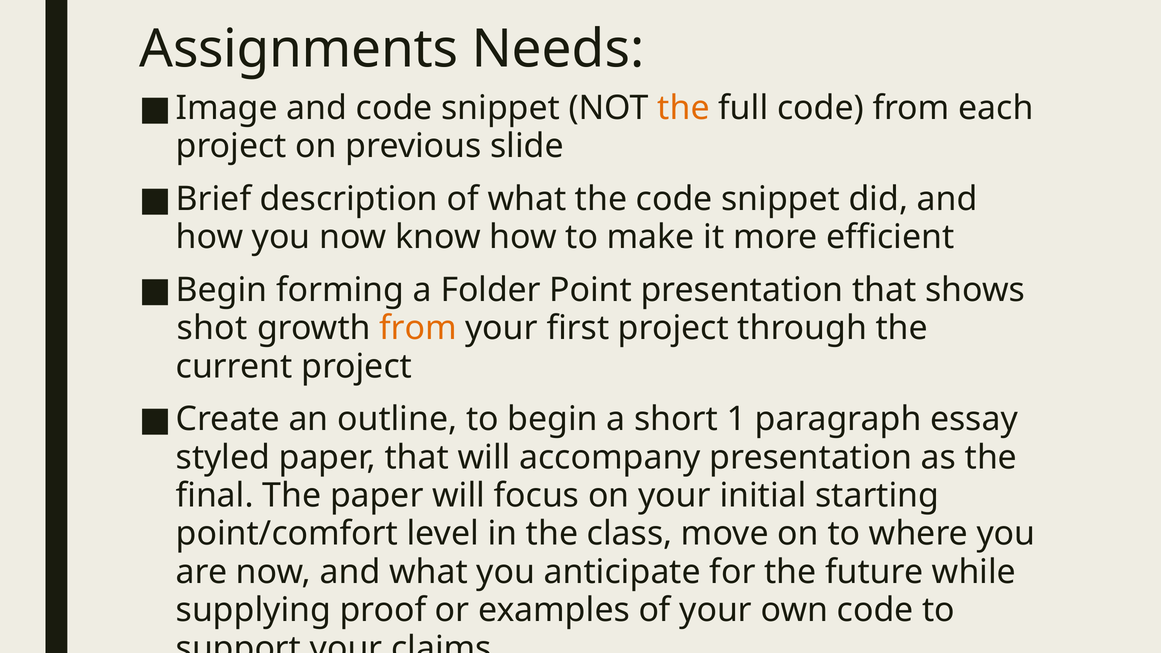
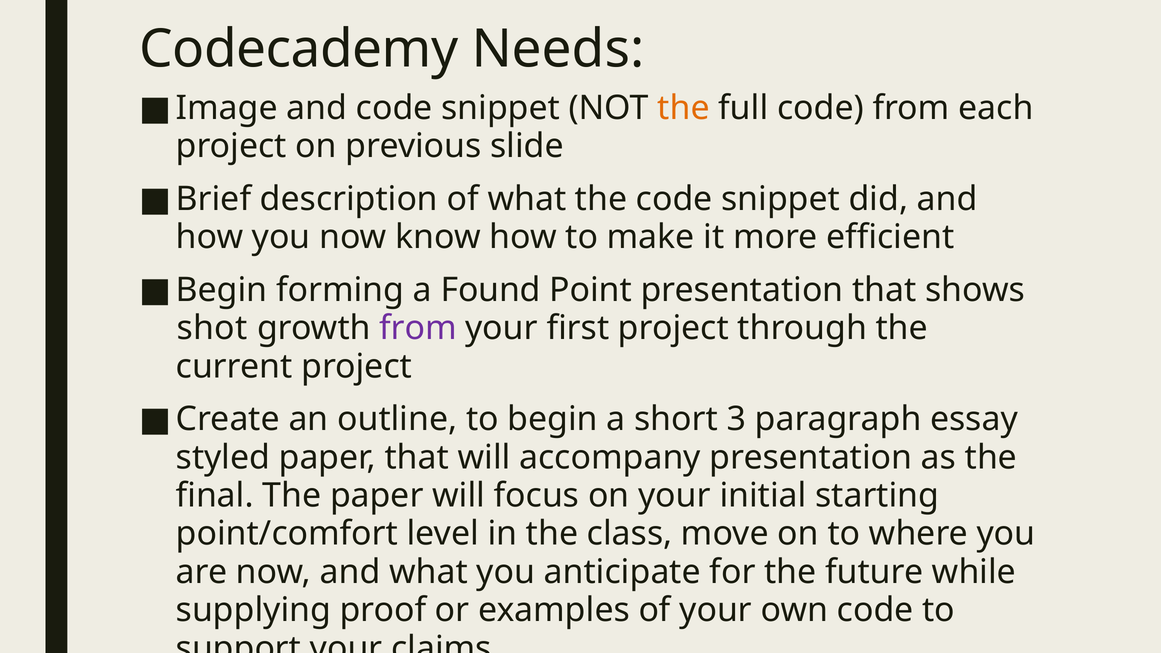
Assignments: Assignments -> Codecademy
Folder: Folder -> Found
from at (418, 328) colour: orange -> purple
1: 1 -> 3
